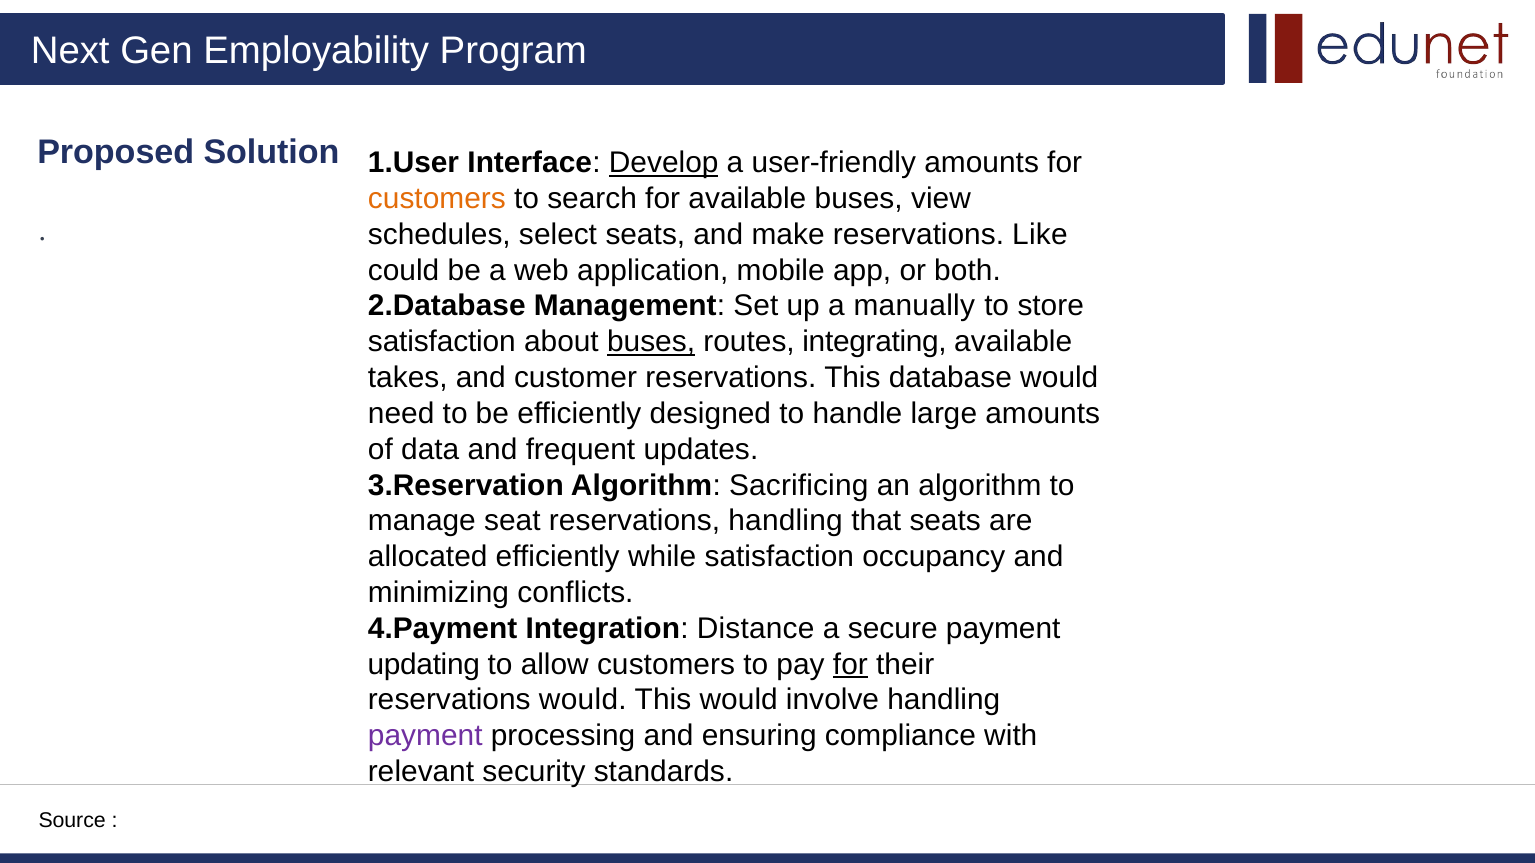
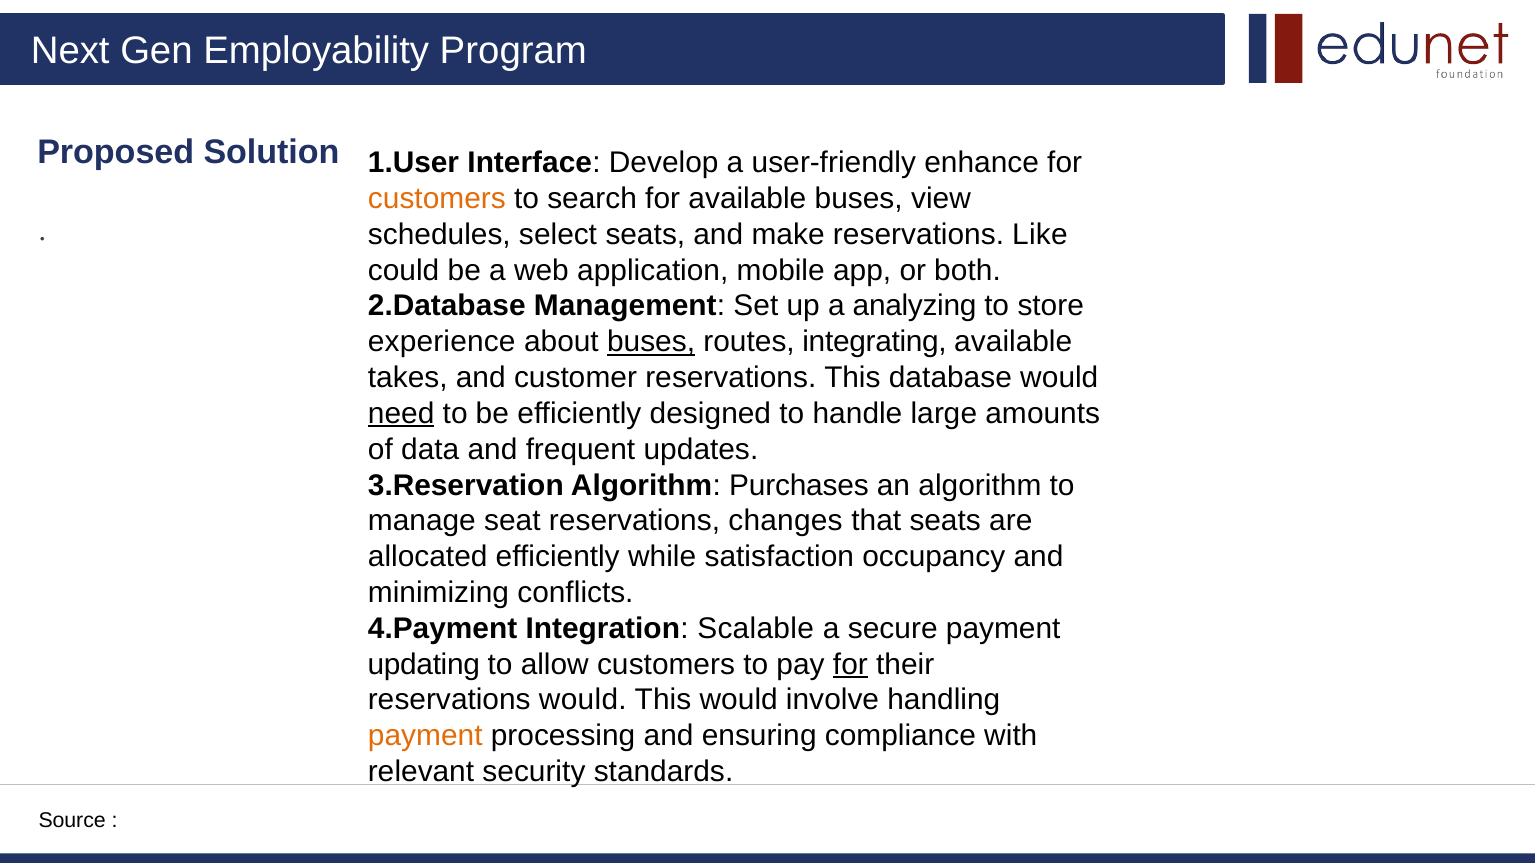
Develop underline: present -> none
user-friendly amounts: amounts -> enhance
manually: manually -> analyzing
satisfaction at (442, 342): satisfaction -> experience
need underline: none -> present
Sacrificing: Sacrificing -> Purchases
reservations handling: handling -> changes
Distance: Distance -> Scalable
payment at (425, 736) colour: purple -> orange
